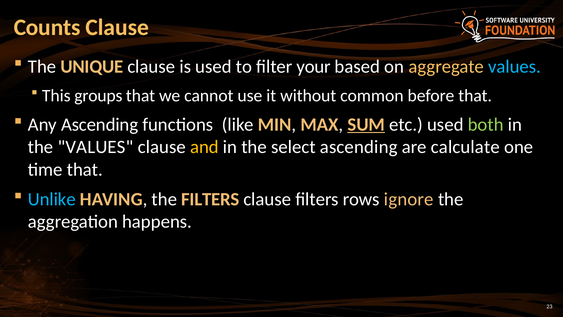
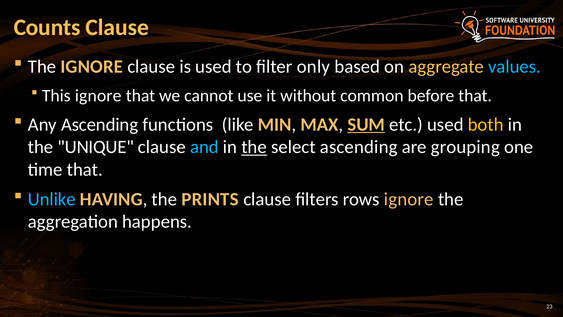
The UNIQUE: UNIQUE -> IGNORE
your: your -> only
This groups: groups -> ignore
both colour: light green -> yellow
the VALUES: VALUES -> UNIQUE
and colour: yellow -> light blue
the at (254, 147) underline: none -> present
calculate: calculate -> grouping
the FILTERS: FILTERS -> PRINTS
